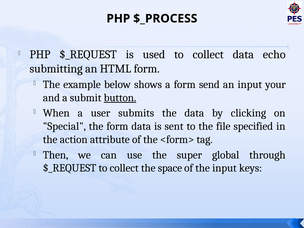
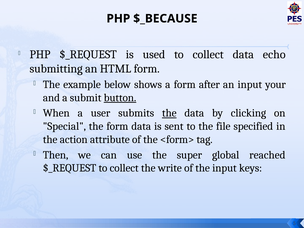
$_PROCESS: $_PROCESS -> $_BECAUSE
send: send -> after
the at (169, 113) underline: none -> present
through: through -> reached
space: space -> write
